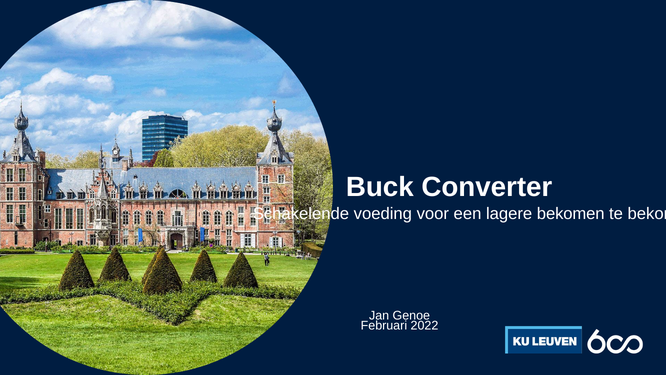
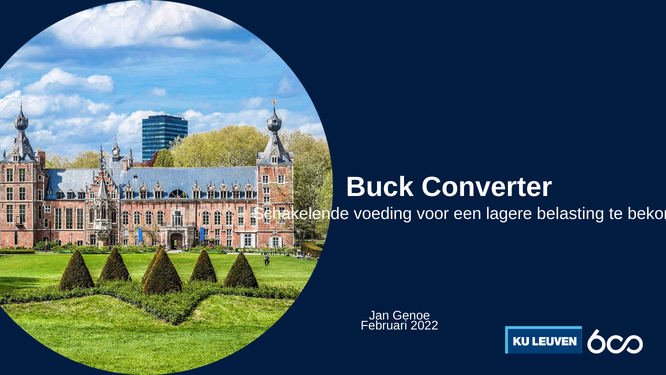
lagere bekomen: bekomen -> belasting
